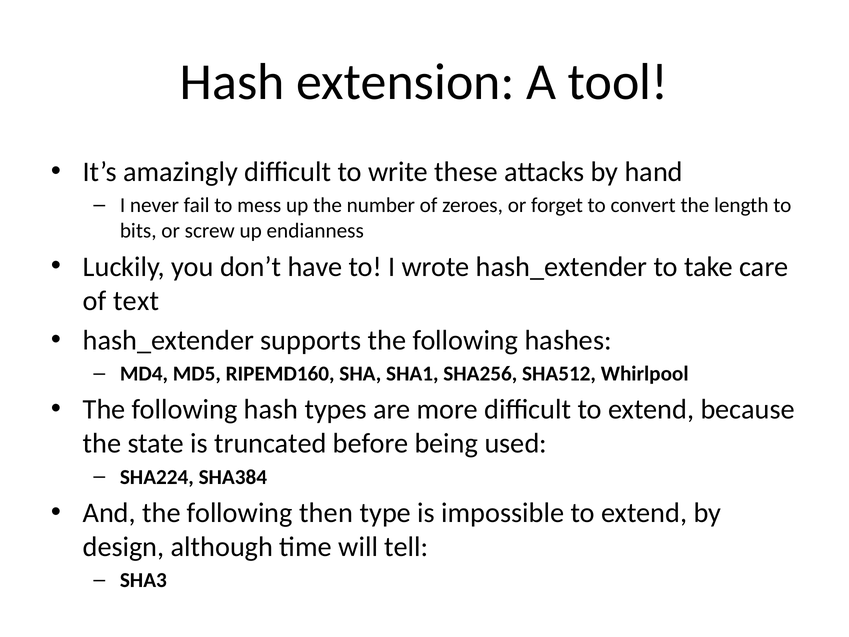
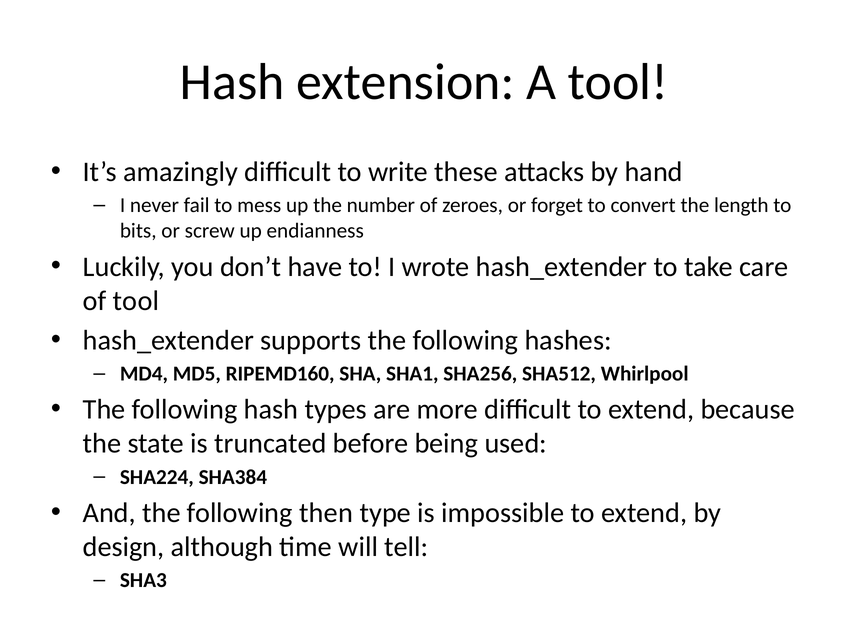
of text: text -> tool
